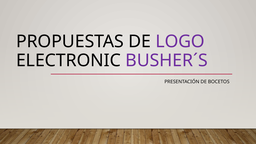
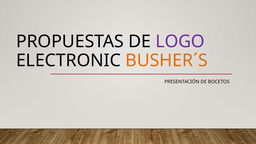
BUSHER´S colour: purple -> orange
